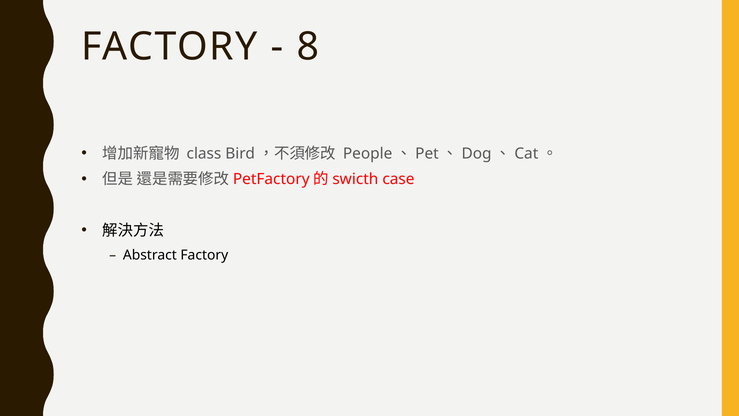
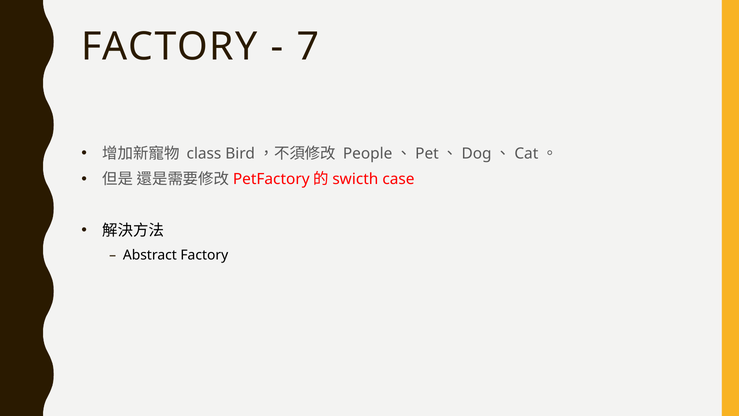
8: 8 -> 7
